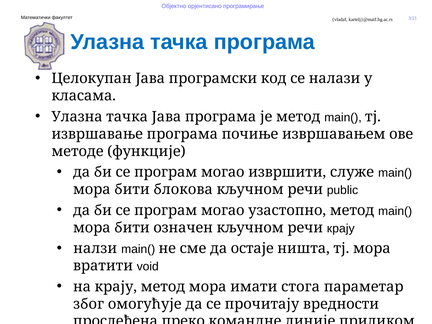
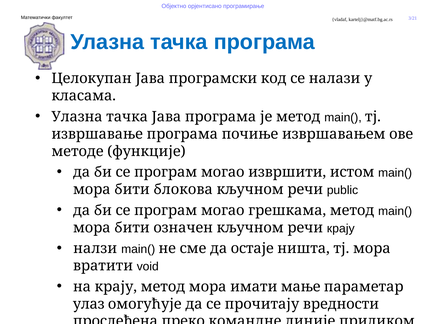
служе: служе -> истом
узастопно: узастопно -> грешкама
стога: стога -> мање
због: због -> улаз
